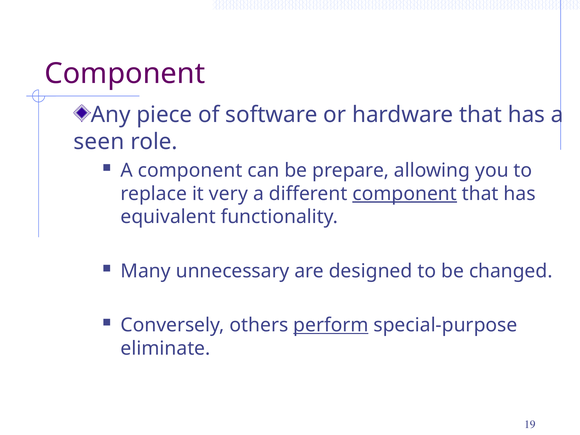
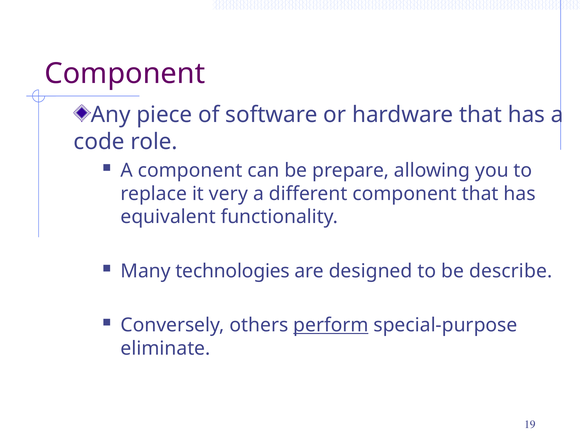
seen: seen -> code
component at (405, 194) underline: present -> none
unnecessary: unnecessary -> technologies
changed: changed -> describe
